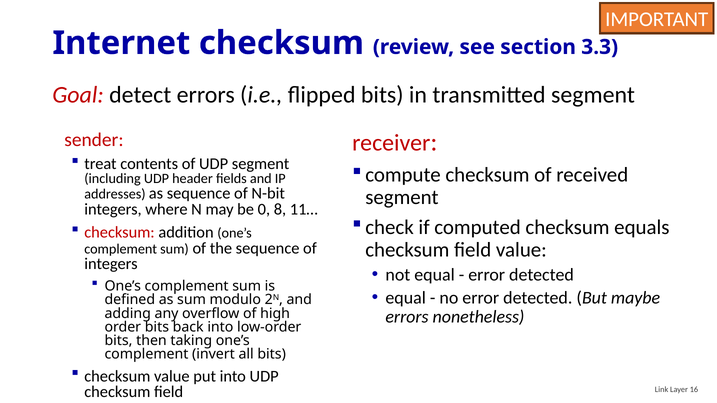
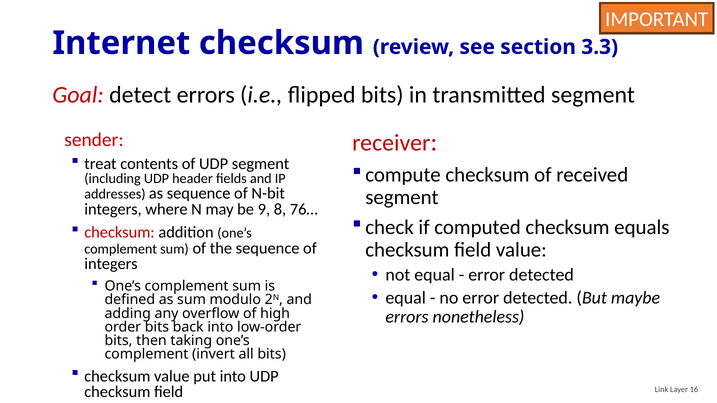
0: 0 -> 9
11…: 11… -> 76…
